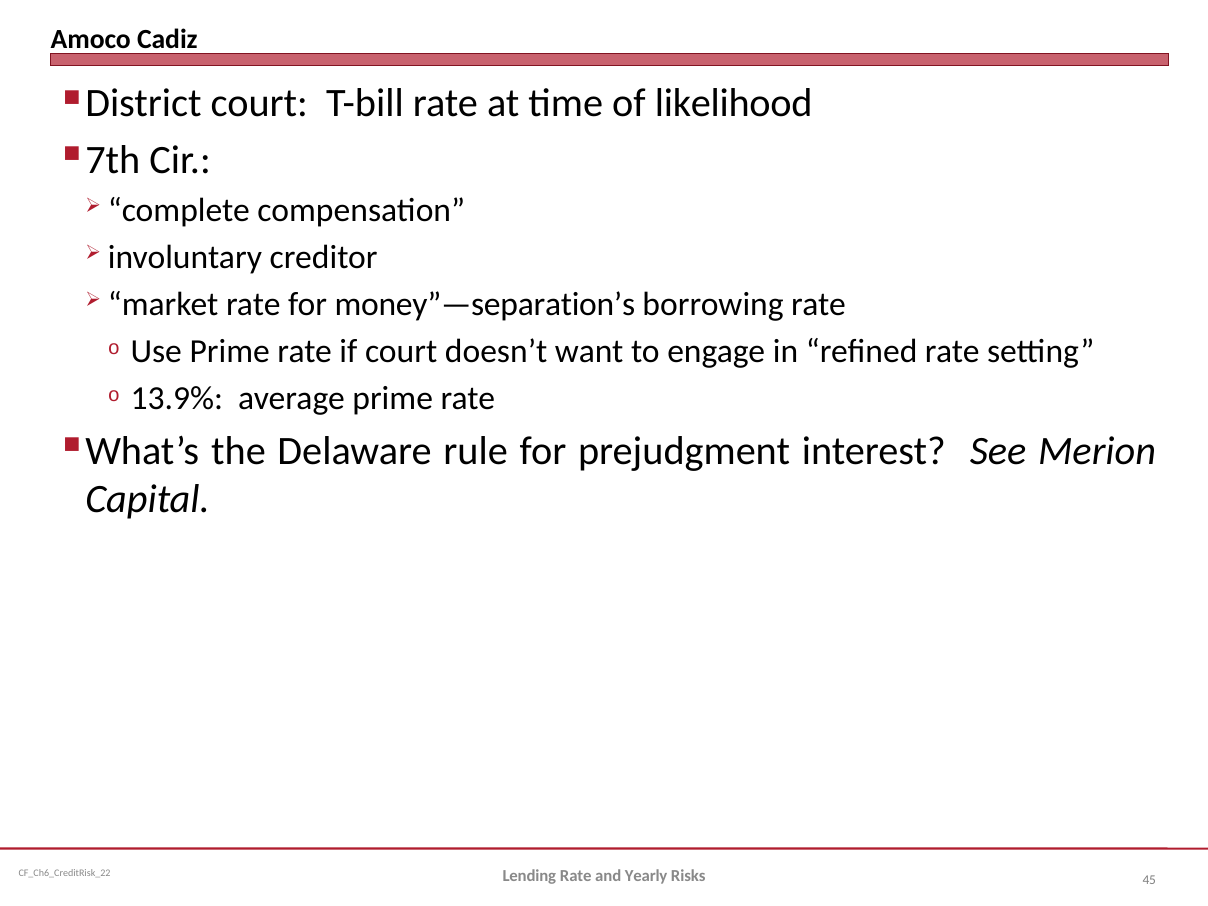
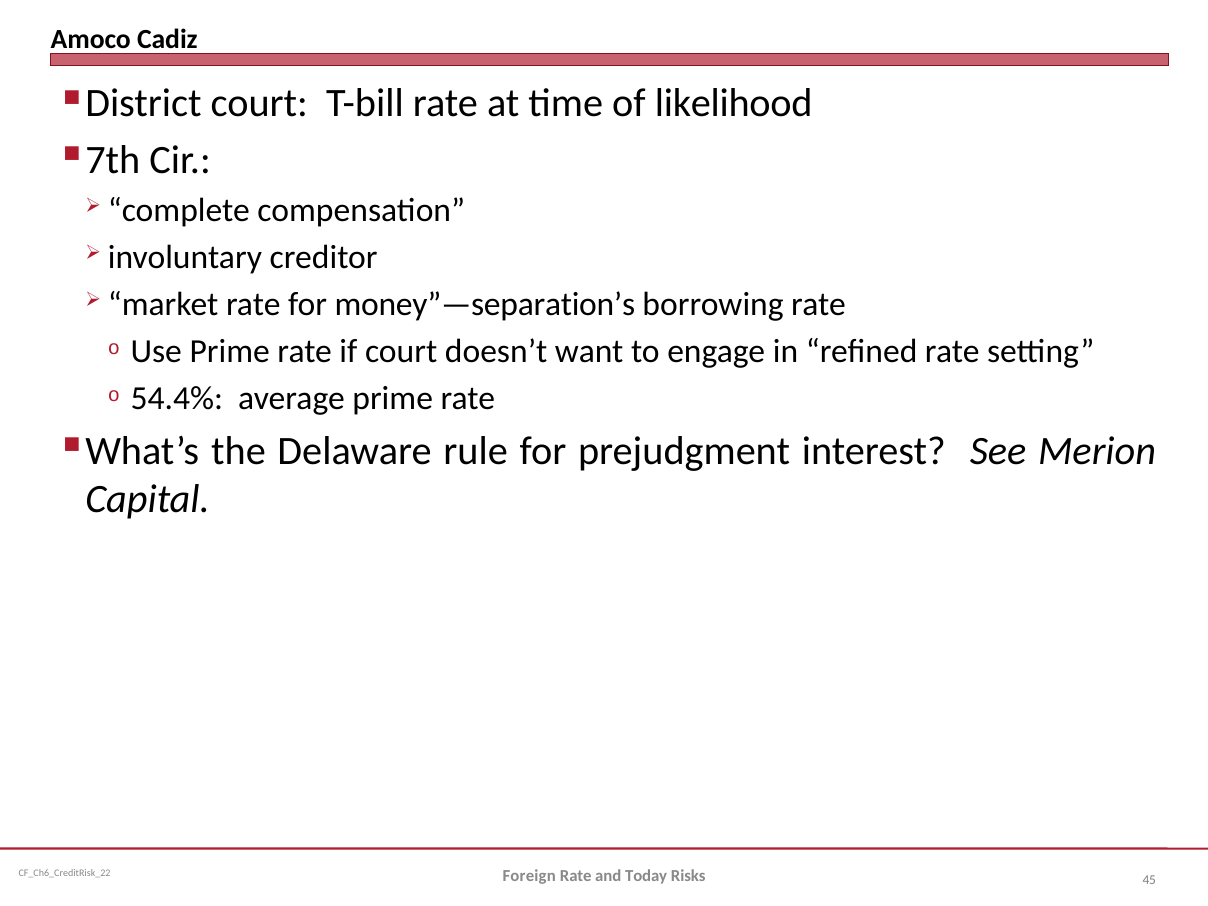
13.9%: 13.9% -> 54.4%
Lending: Lending -> Foreign
Yearly: Yearly -> Today
